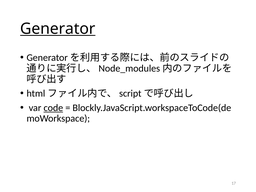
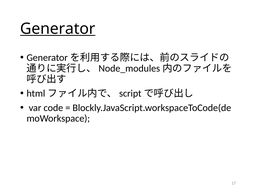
code underline: present -> none
